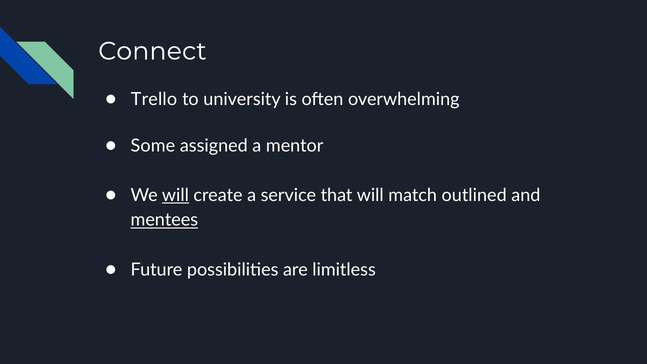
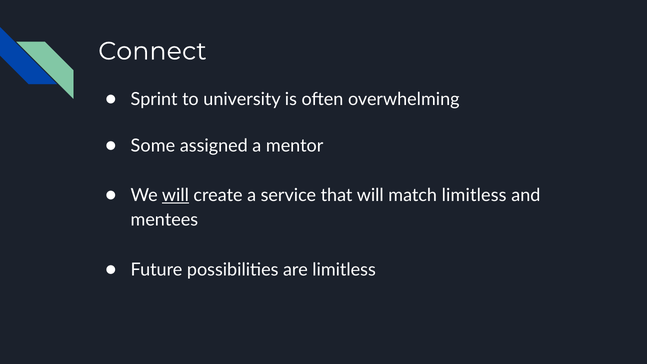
Trello: Trello -> Sprint
match outlined: outlined -> limitless
mentees underline: present -> none
